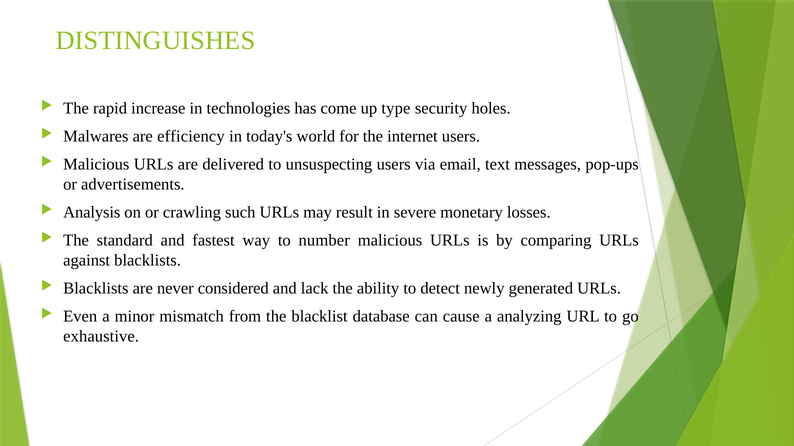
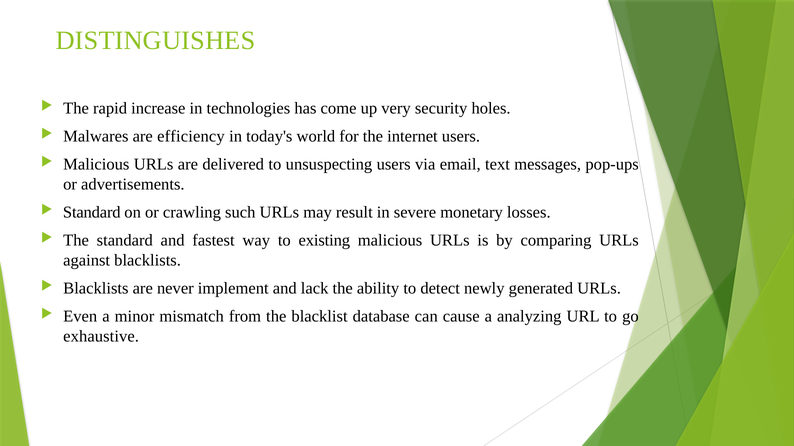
type: type -> very
Analysis at (92, 213): Analysis -> Standard
number: number -> existing
considered: considered -> implement
